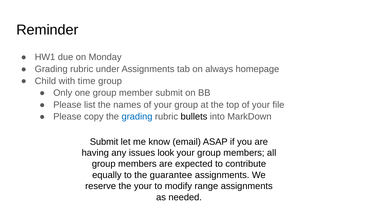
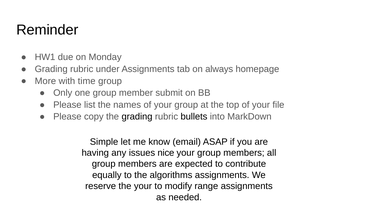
Child: Child -> More
grading at (137, 117) colour: blue -> black
Submit at (104, 142): Submit -> Simple
look: look -> nice
guarantee: guarantee -> algorithms
